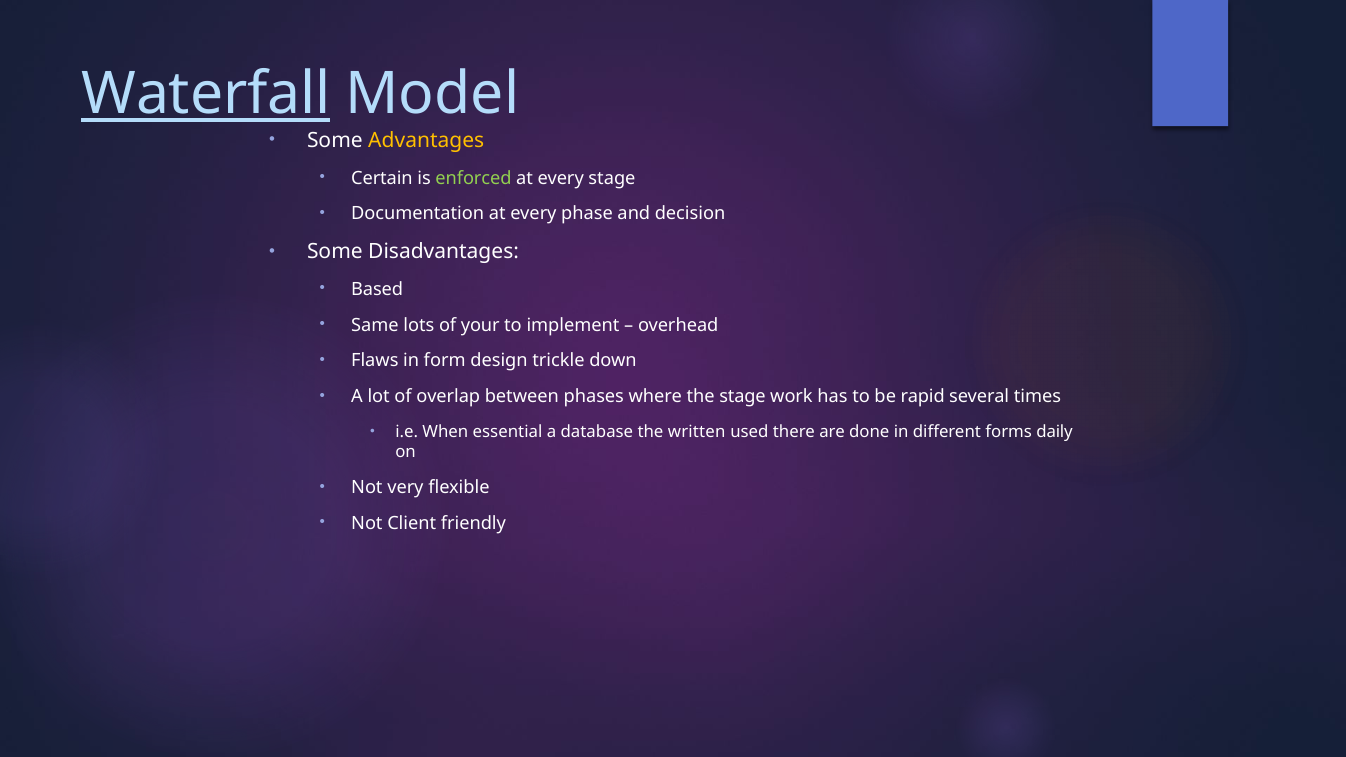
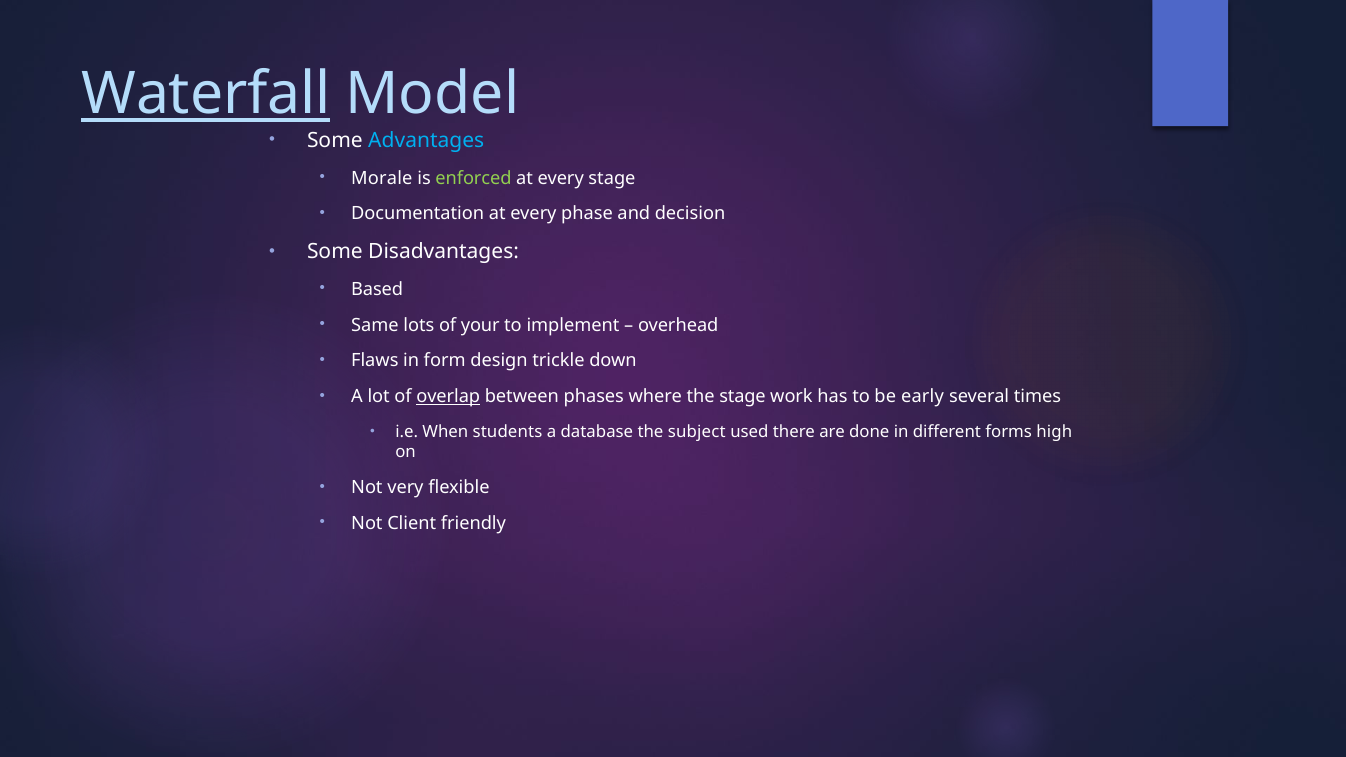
Advantages colour: yellow -> light blue
Certain: Certain -> Morale
overlap underline: none -> present
rapid: rapid -> early
essential: essential -> students
written: written -> subject
daily: daily -> high
